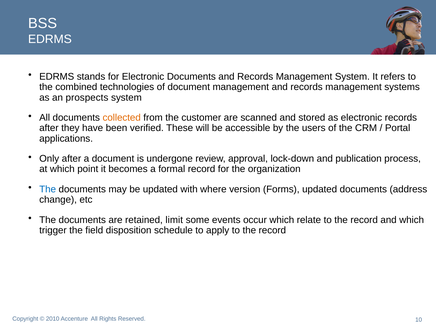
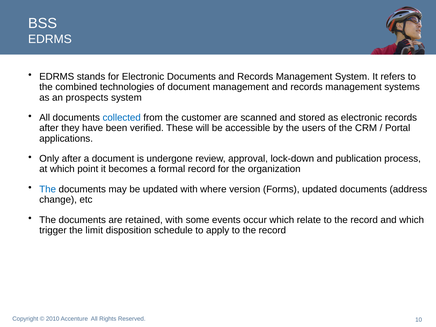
collected colour: orange -> blue
retained limit: limit -> with
field: field -> limit
